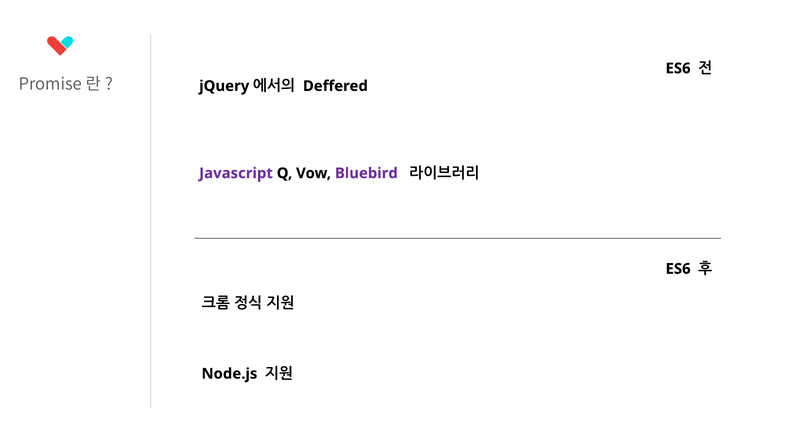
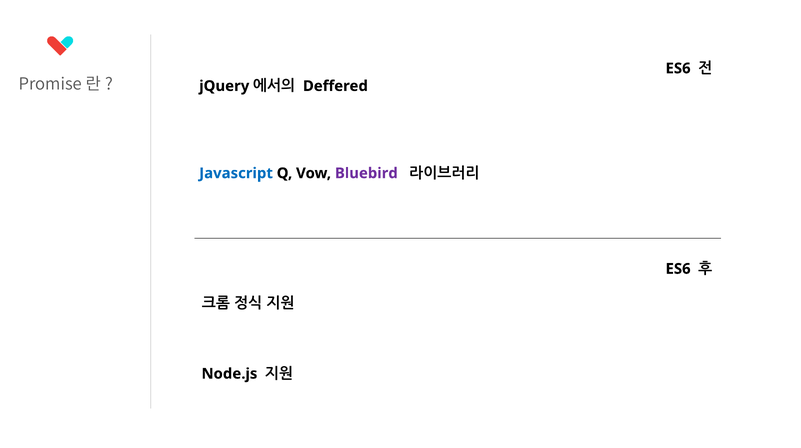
Javascript colour: purple -> blue
